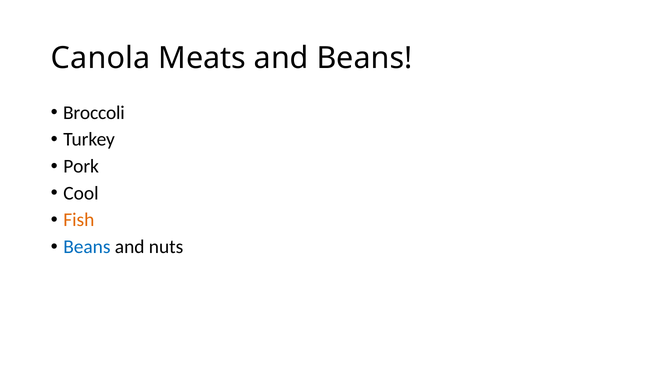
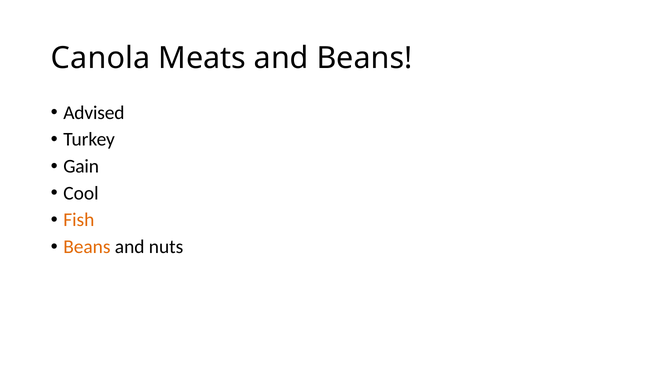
Broccoli: Broccoli -> Advised
Pork: Pork -> Gain
Beans at (87, 247) colour: blue -> orange
